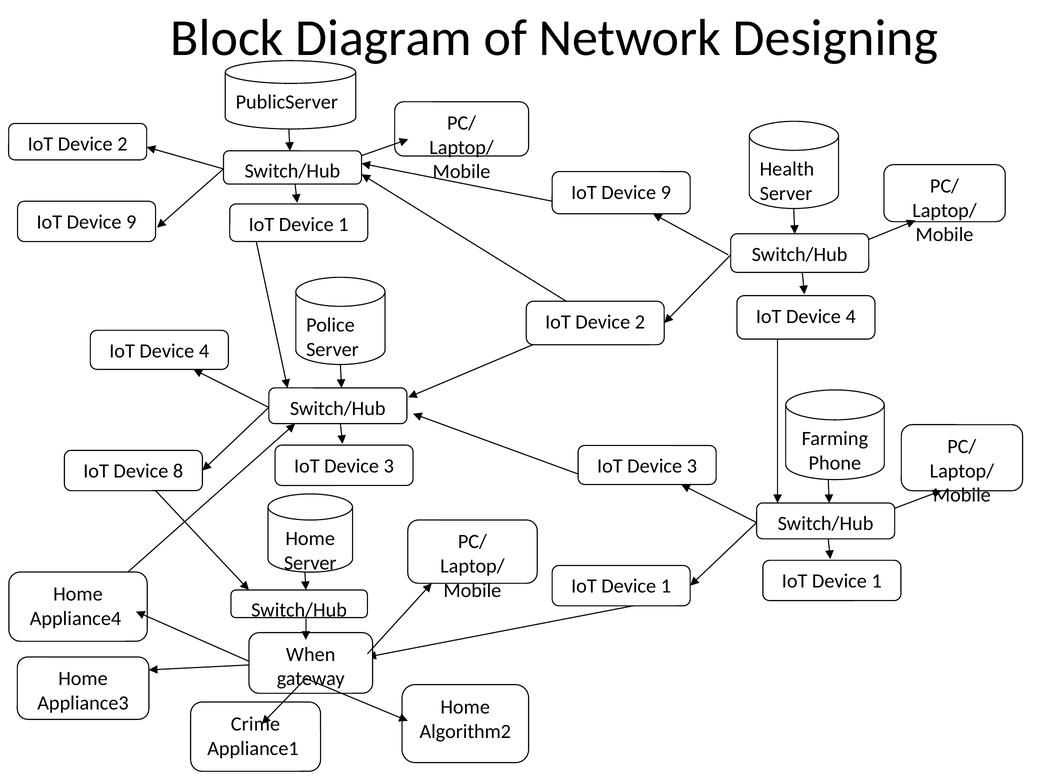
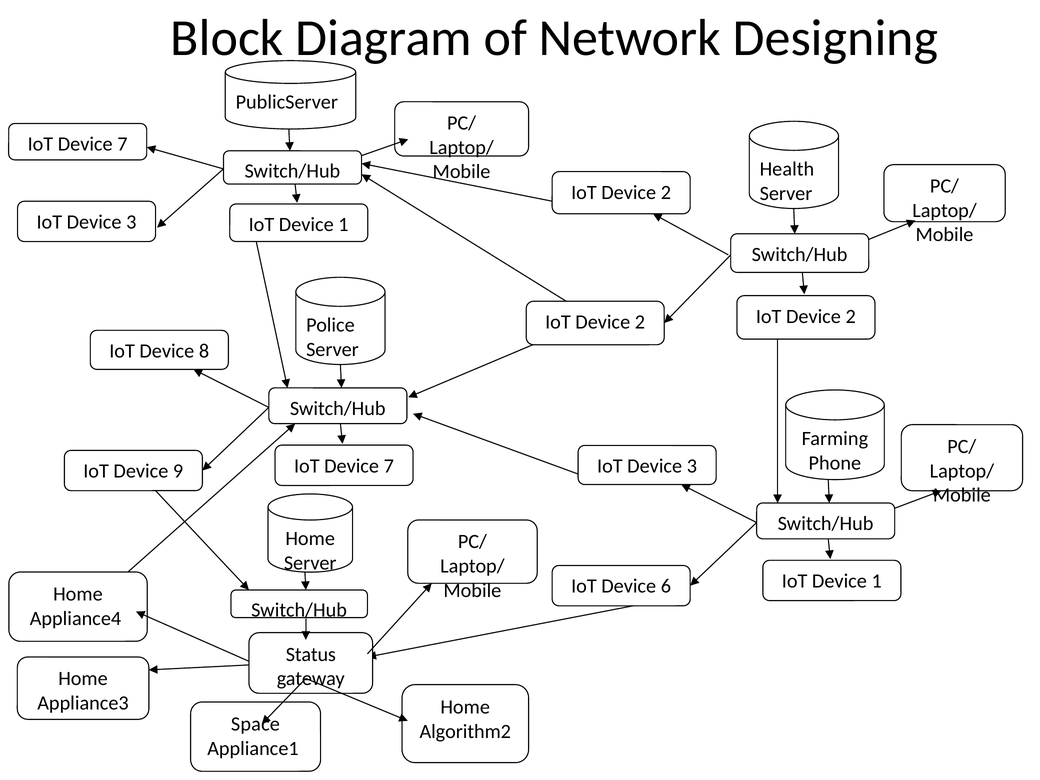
2 at (122, 144): 2 -> 7
9 at (666, 192): 9 -> 2
9 at (131, 222): 9 -> 3
4 at (851, 316): 4 -> 2
4 at (204, 351): 4 -> 8
3 at (389, 466): 3 -> 7
8: 8 -> 9
1 at (666, 586): 1 -> 6
When: When -> Status
Crime: Crime -> Space
